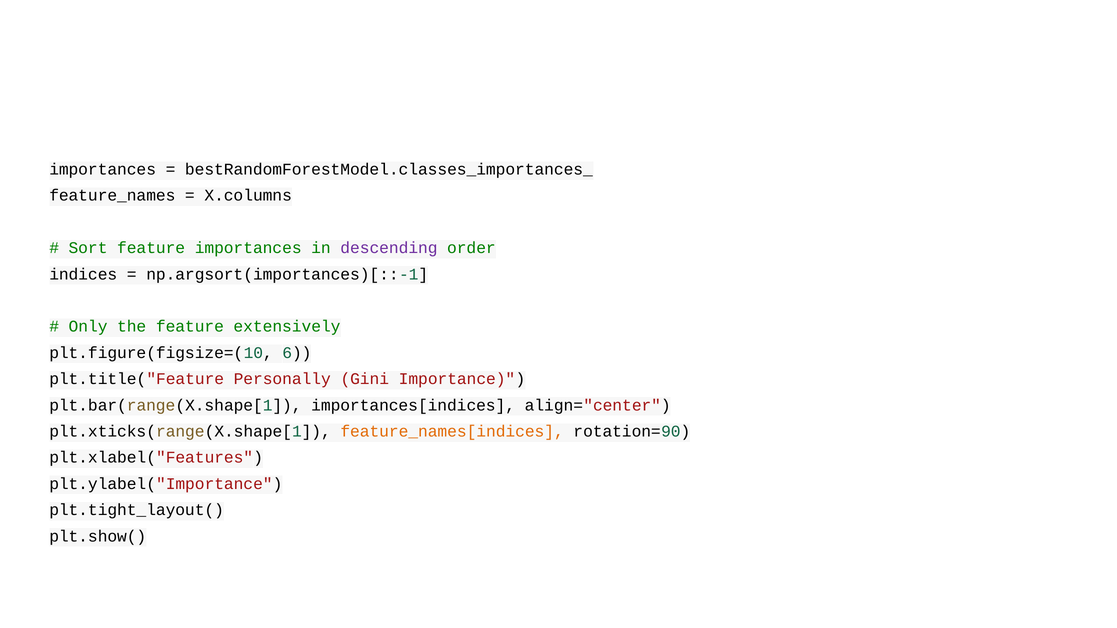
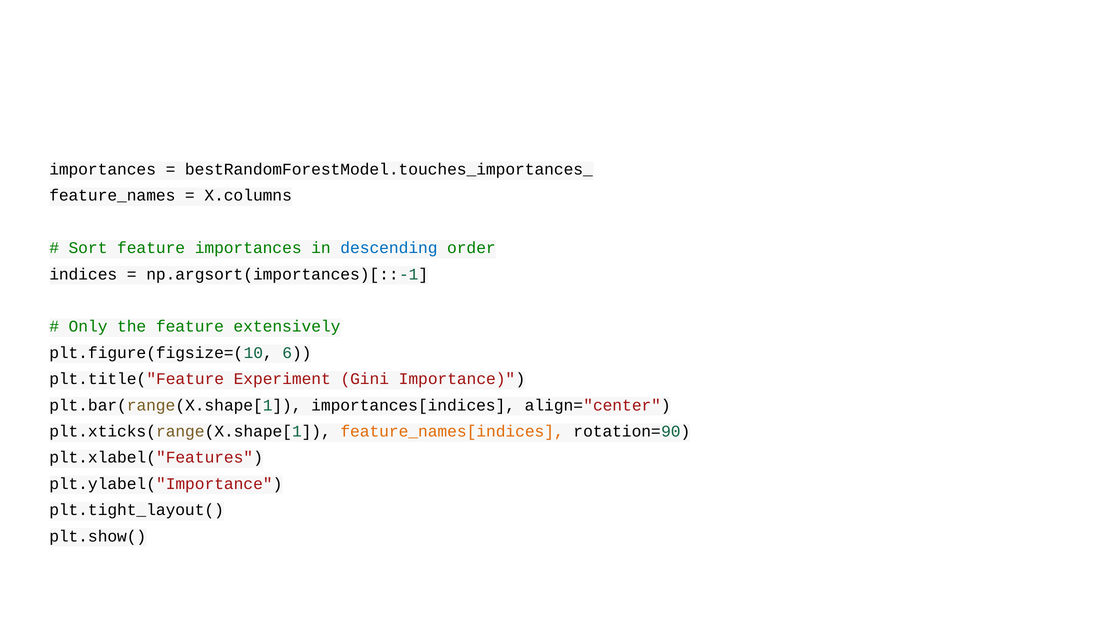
bestRandomForestModel.classes_importances_: bestRandomForestModel.classes_importances_ -> bestRandomForestModel.touches_importances_
descending colour: purple -> blue
Personally: Personally -> Experiment
